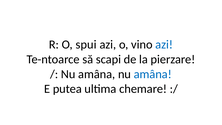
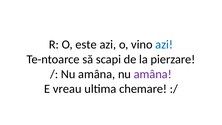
spui: spui -> este
amâna at (153, 74) colour: blue -> purple
putea: putea -> vreau
